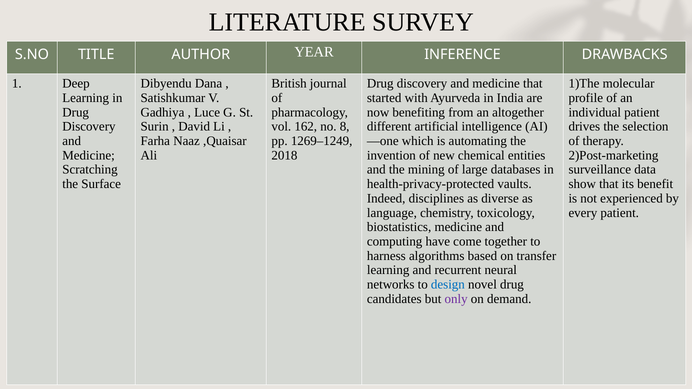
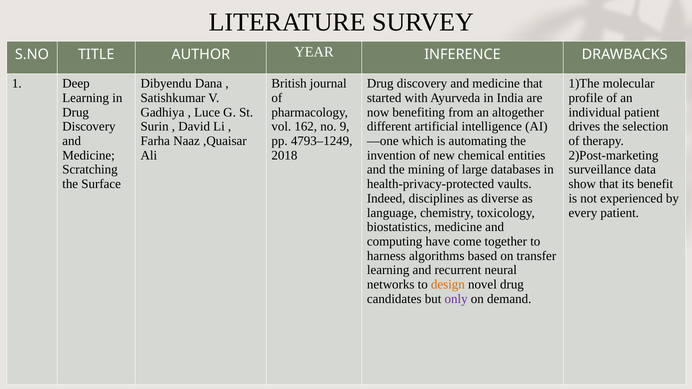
8: 8 -> 9
1269–1249: 1269–1249 -> 4793–1249
design colour: blue -> orange
